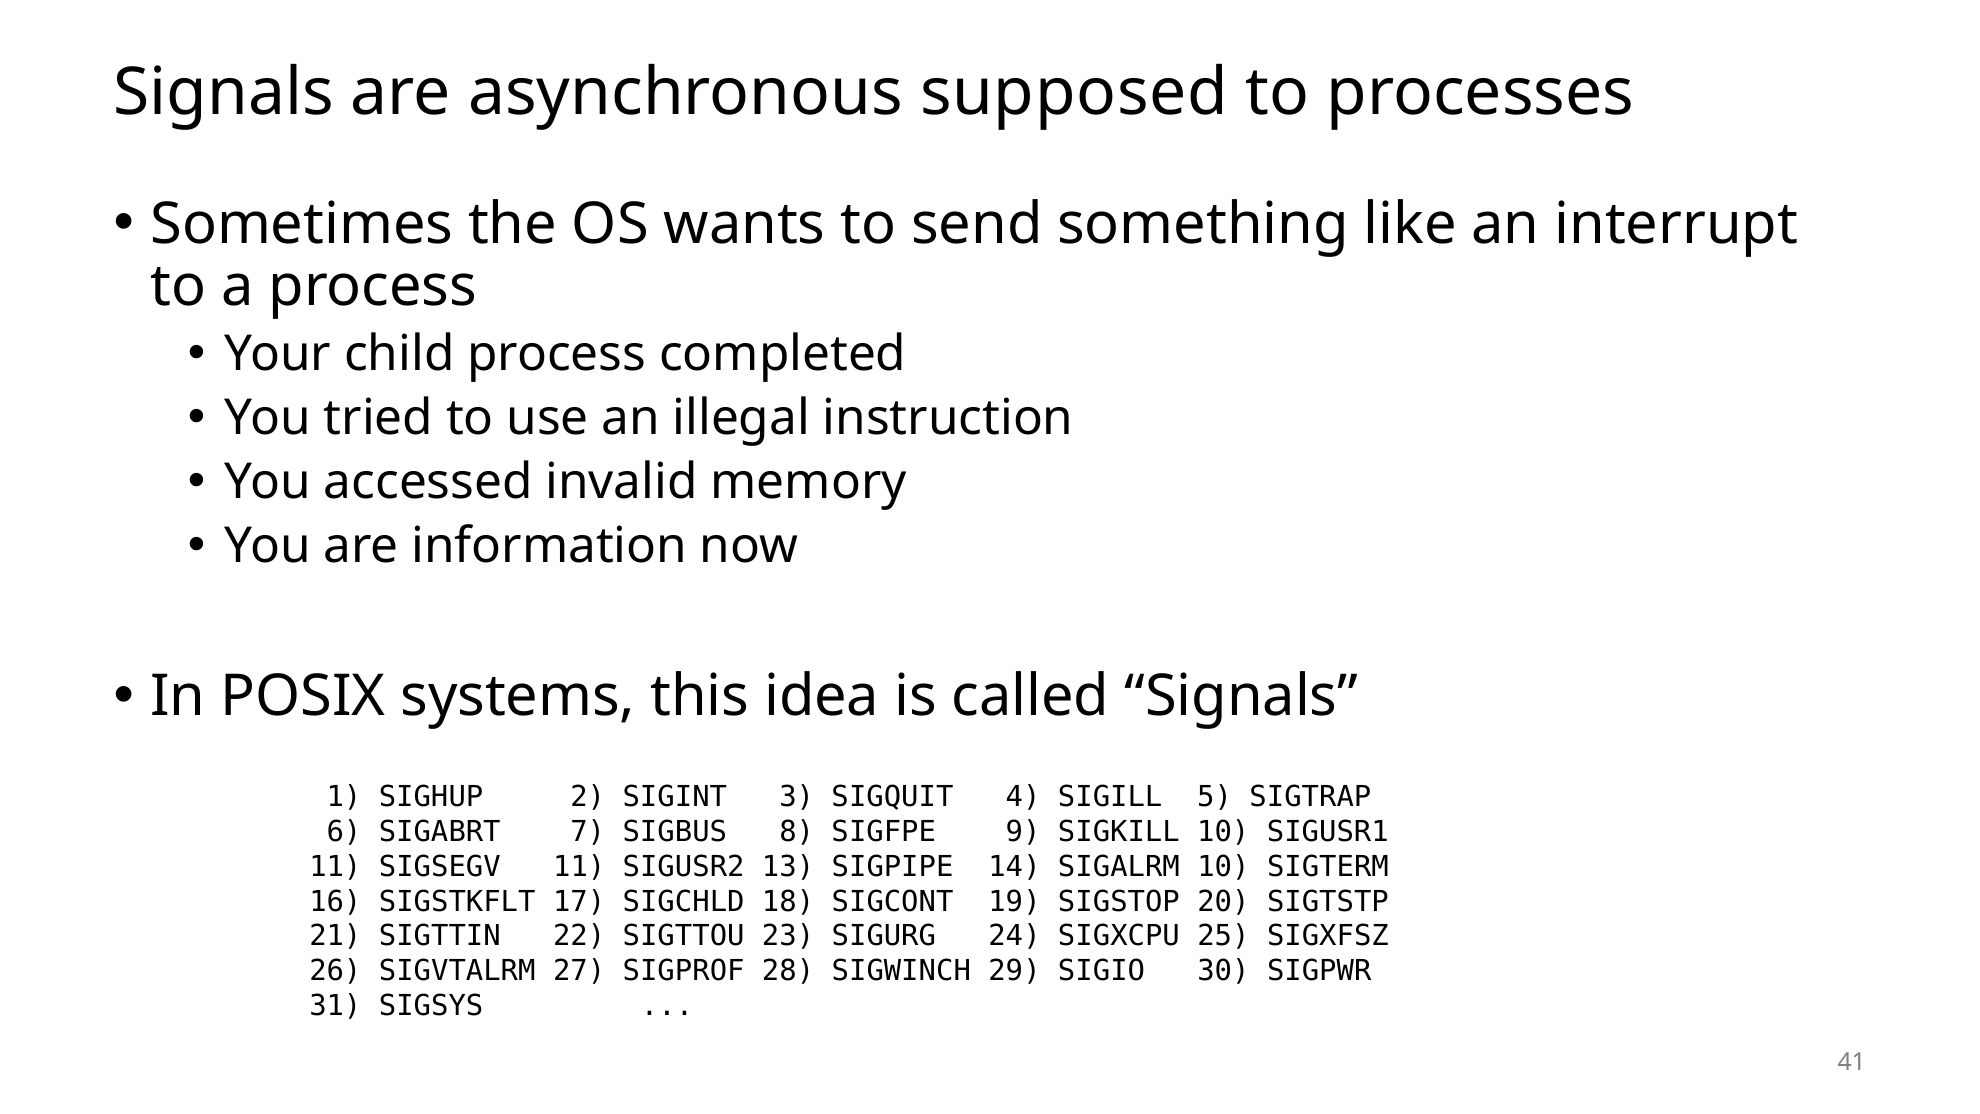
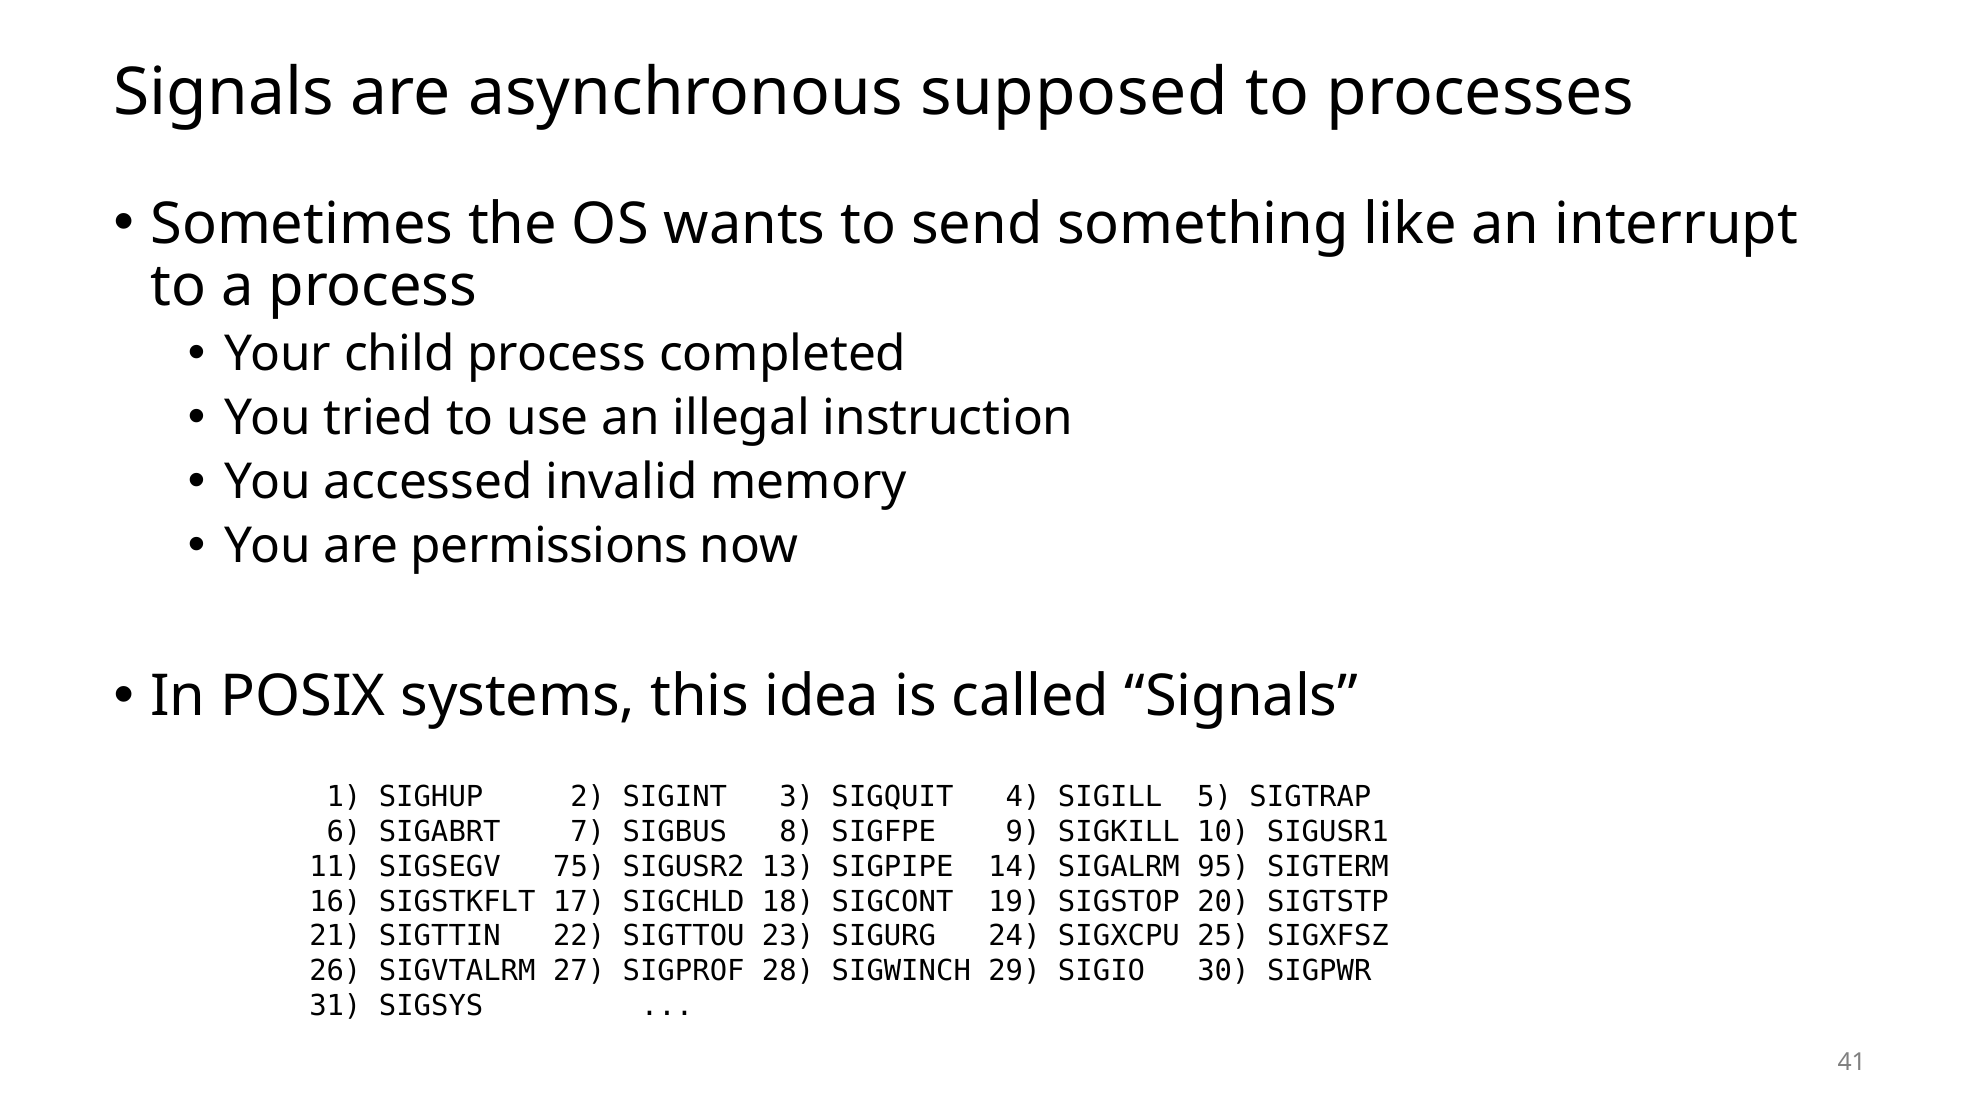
information: information -> permissions
SIGSEGV 11: 11 -> 75
SIGALRM 10: 10 -> 95
